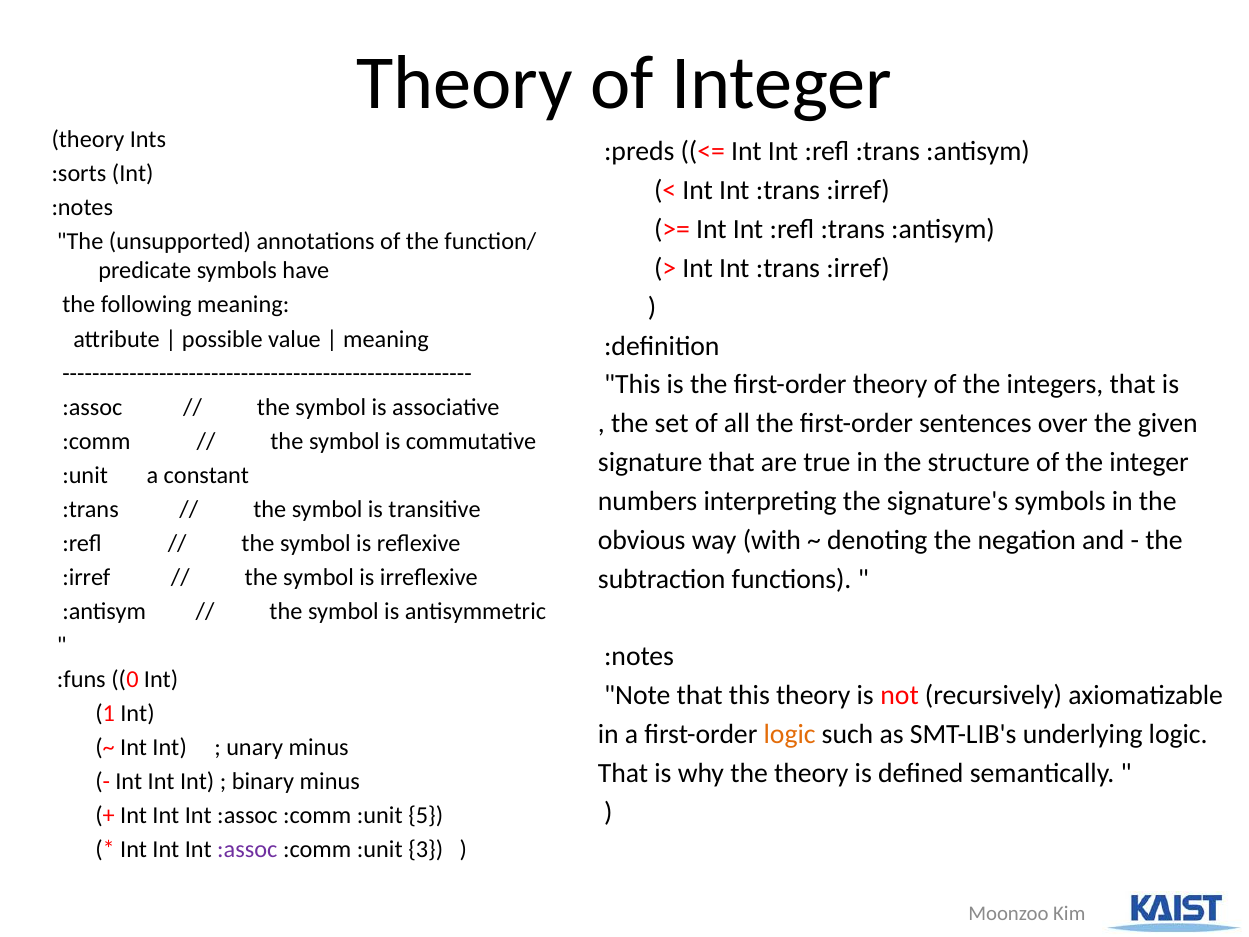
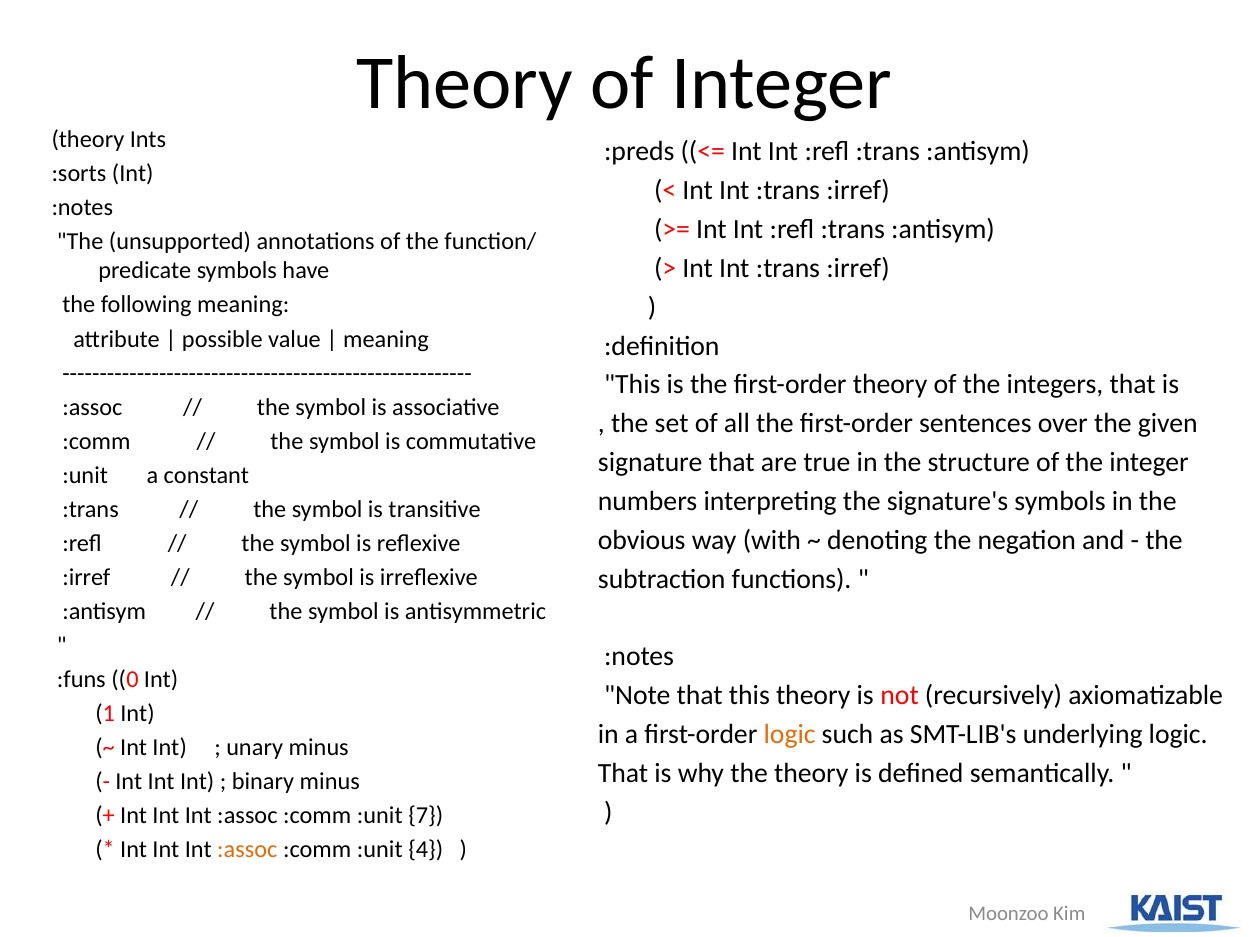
5: 5 -> 7
:assoc at (247, 849) colour: purple -> orange
3: 3 -> 4
